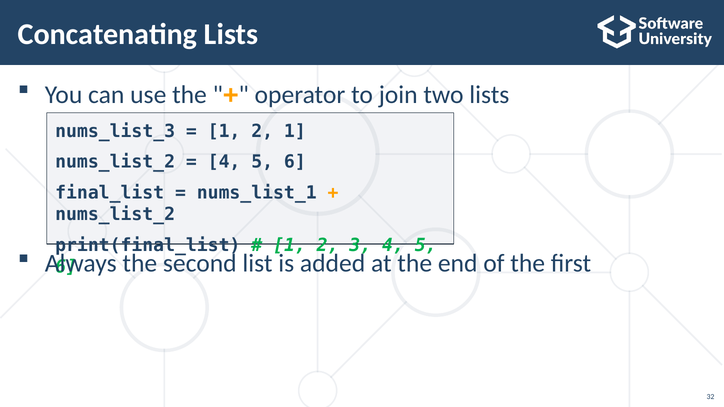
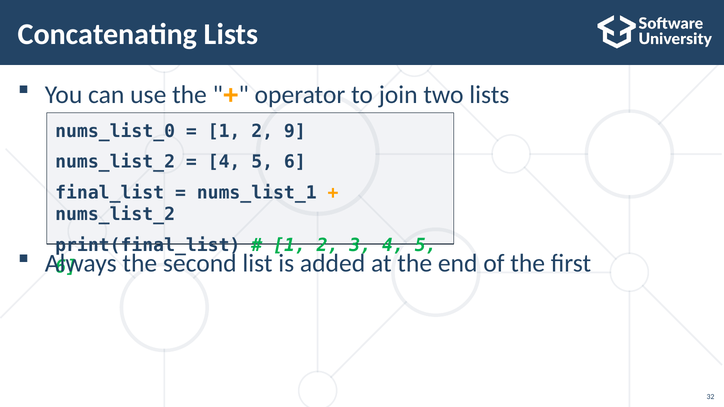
nums_list_3: nums_list_3 -> nums_list_0
2 1: 1 -> 9
